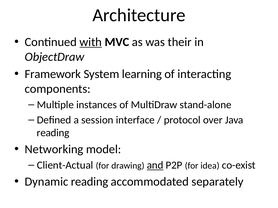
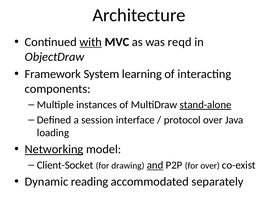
their: their -> reqd
stand-alone underline: none -> present
reading at (53, 133): reading -> loading
Networking underline: none -> present
Client-Actual: Client-Actual -> Client-Socket
for idea: idea -> over
